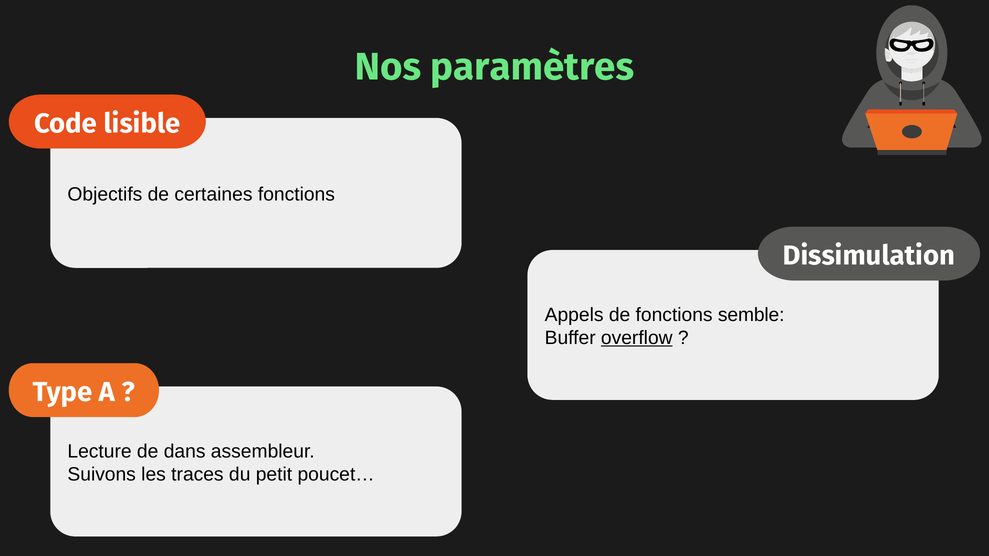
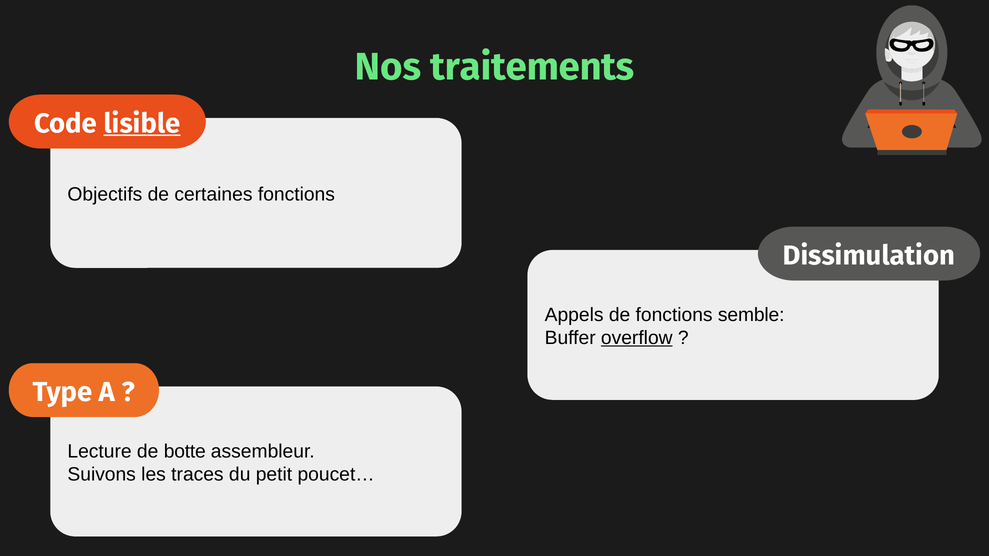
paramètres: paramètres -> traitements
lisible underline: none -> present
dans: dans -> botte
